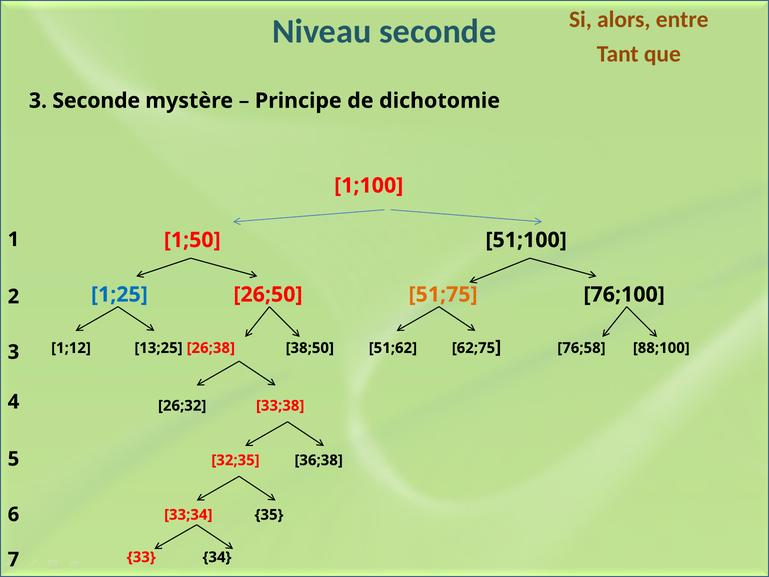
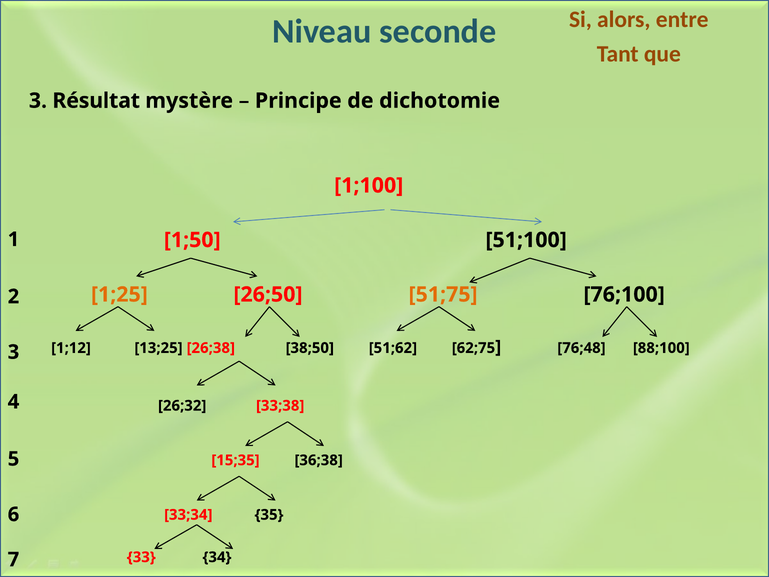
3 Seconde: Seconde -> Résultat
1;25 colour: blue -> orange
76;58: 76;58 -> 76;48
32;35: 32;35 -> 15;35
